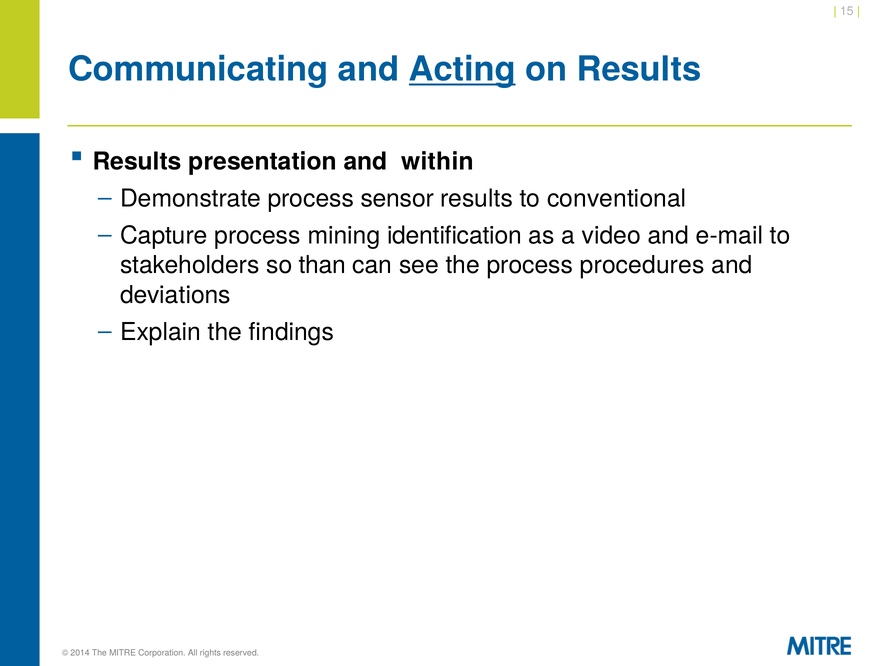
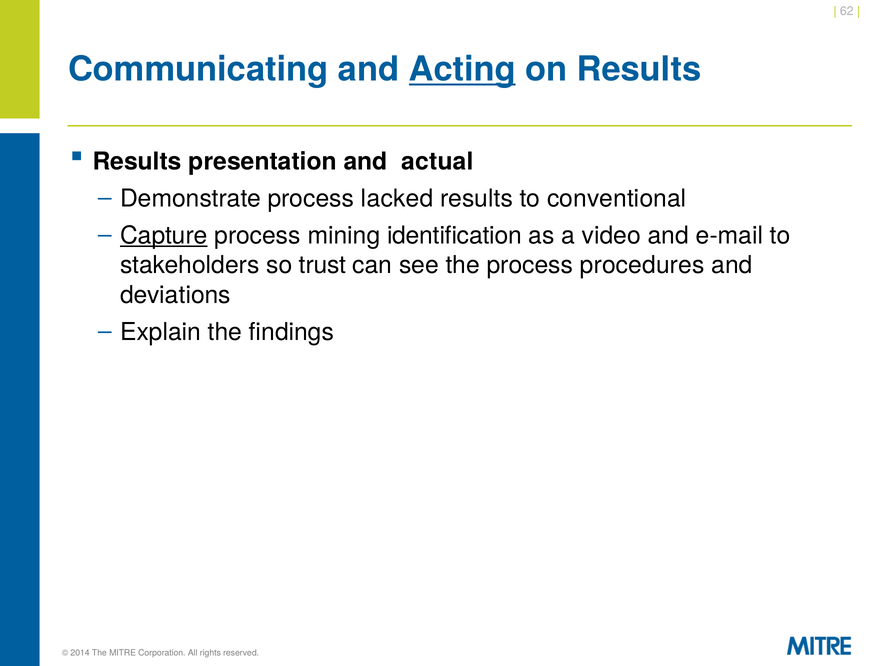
15: 15 -> 62
within: within -> actual
sensor: sensor -> lacked
Capture underline: none -> present
than: than -> trust
